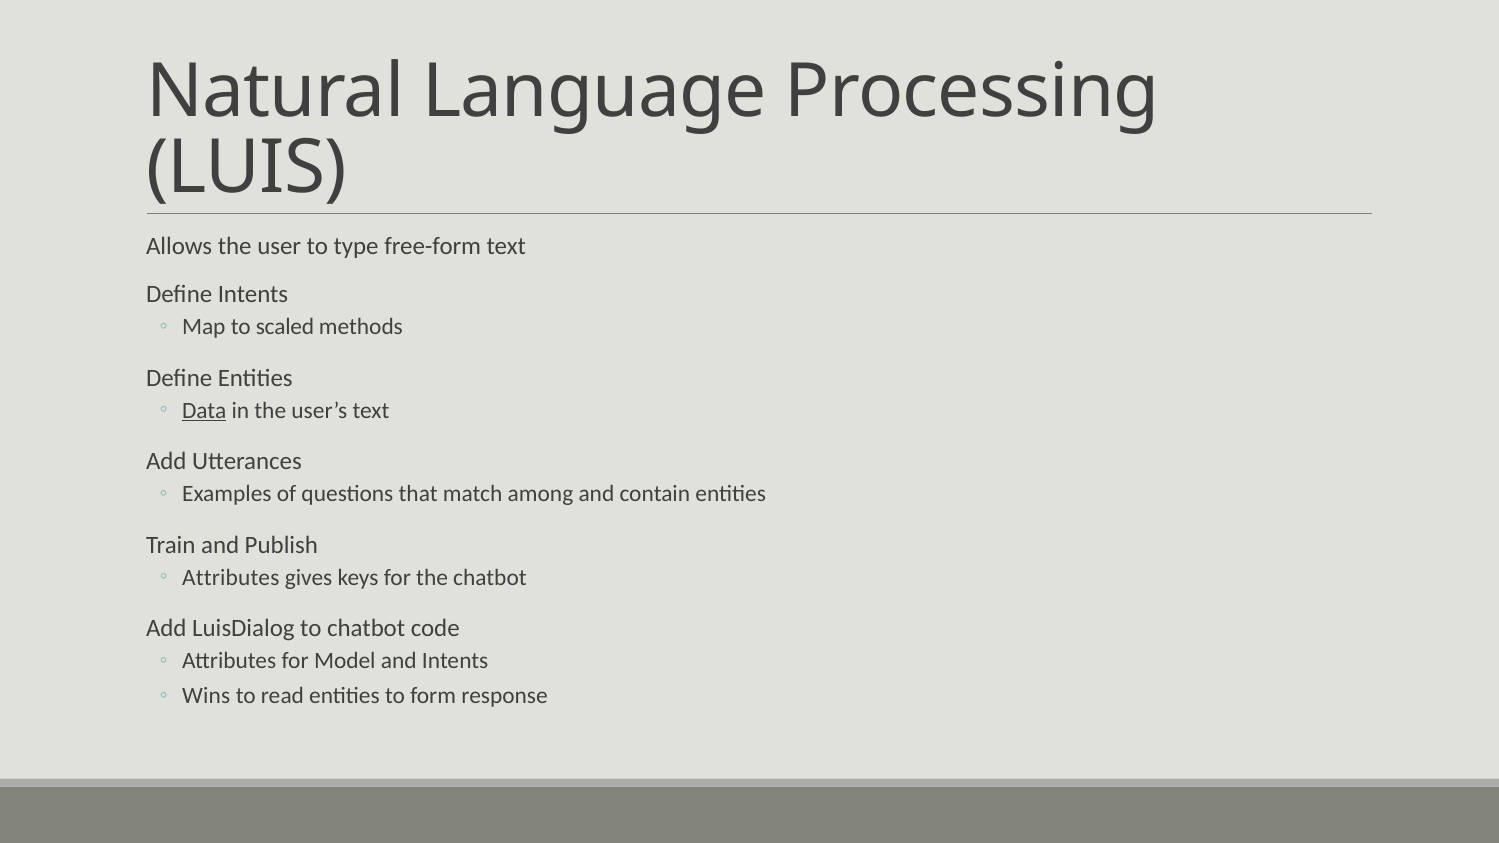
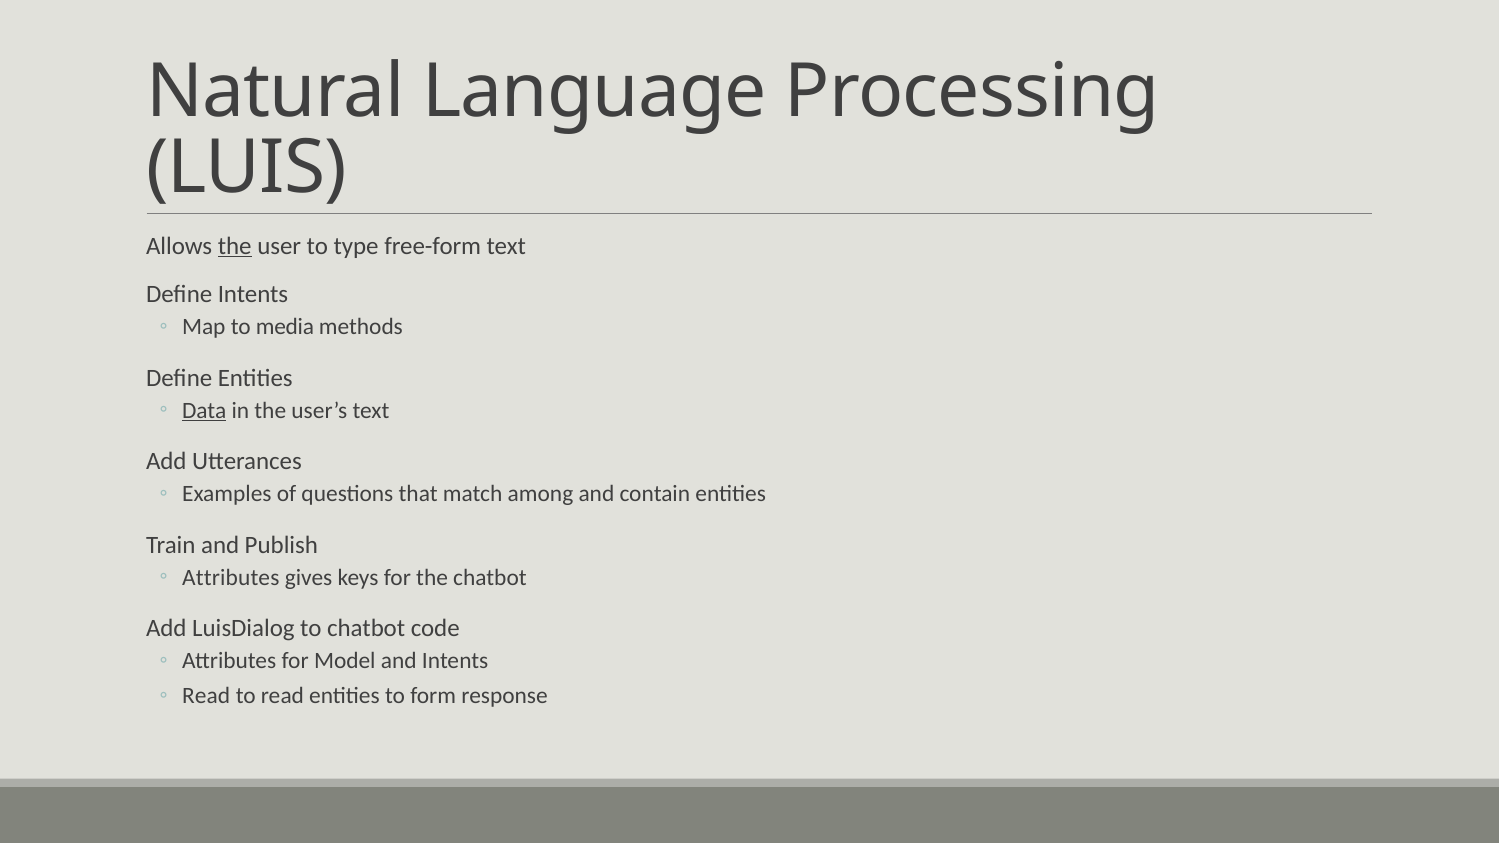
the at (235, 246) underline: none -> present
scaled: scaled -> media
Wins at (206, 696): Wins -> Read
